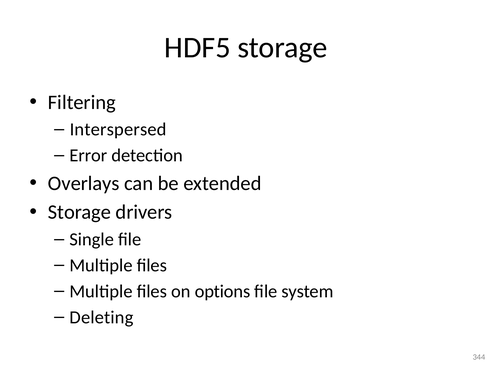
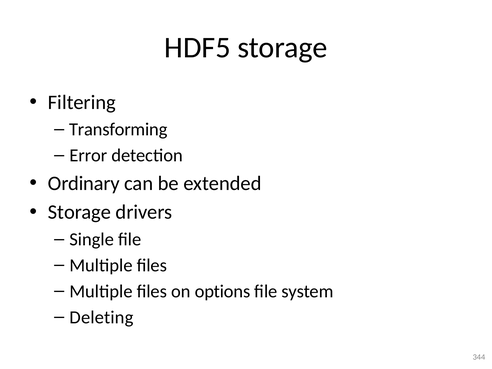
Interspersed: Interspersed -> Transforming
Overlays: Overlays -> Ordinary
